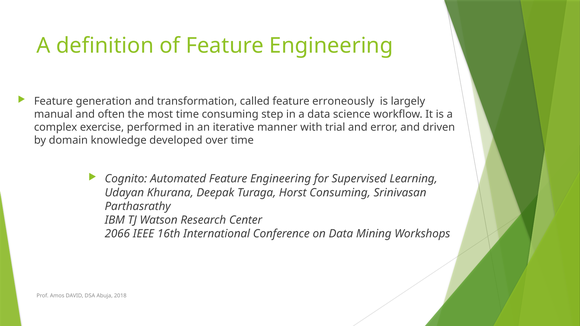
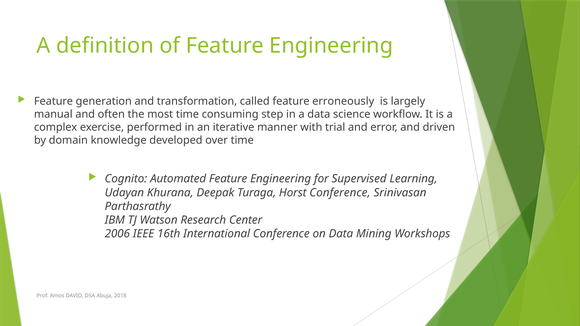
Horst Consuming: Consuming -> Conference
2066: 2066 -> 2006
